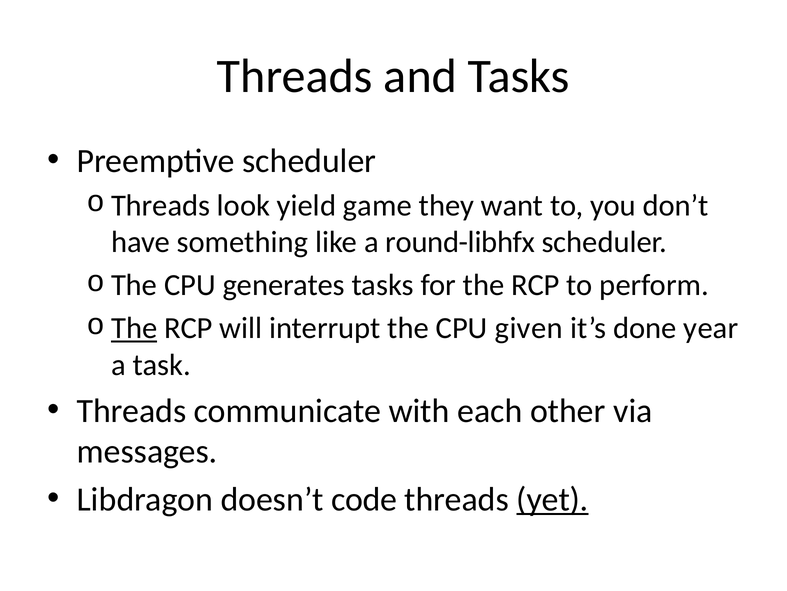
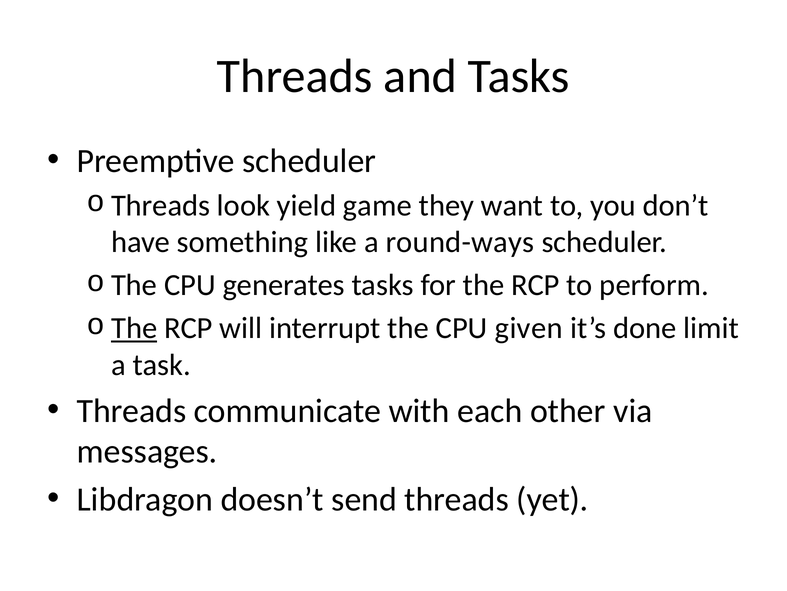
round-libhfx: round-libhfx -> round-ways
year: year -> limit
code: code -> send
yet underline: present -> none
